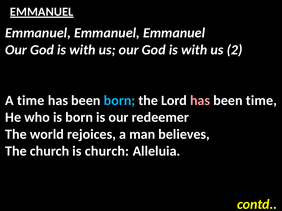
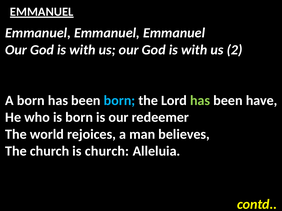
A time: time -> born
has at (200, 101) colour: pink -> light green
been time: time -> have
